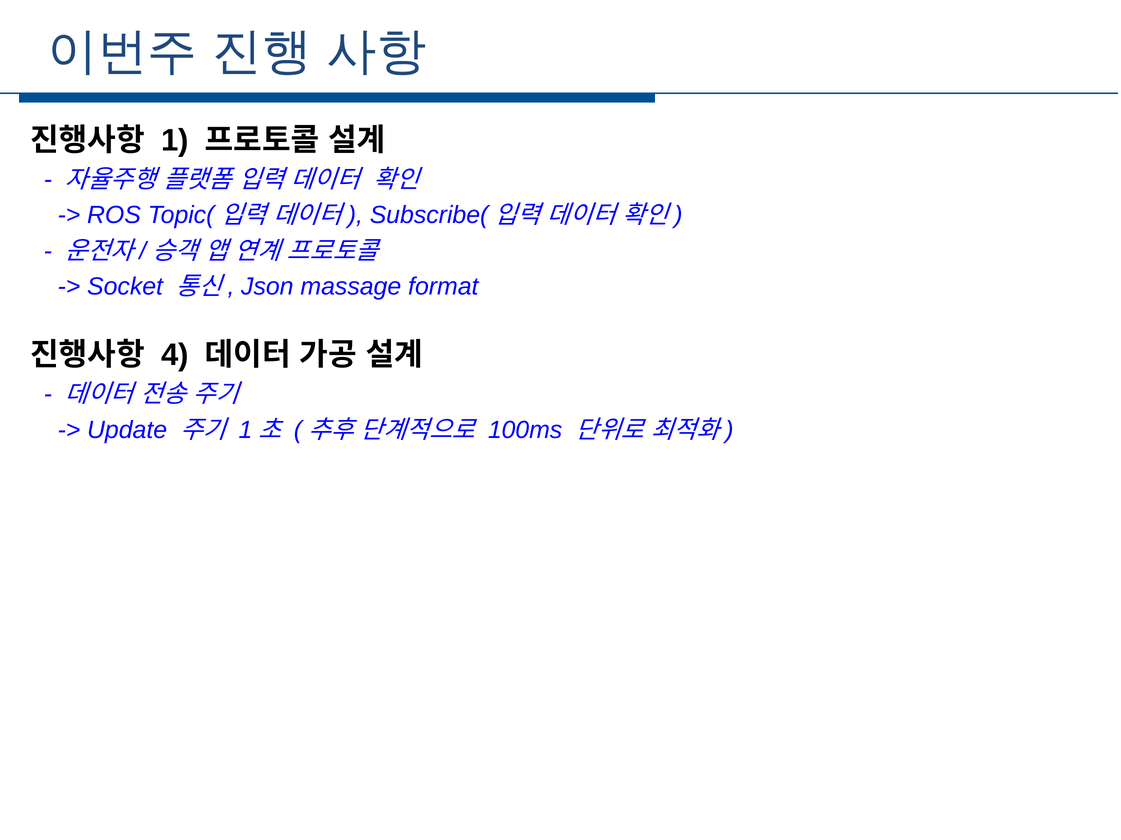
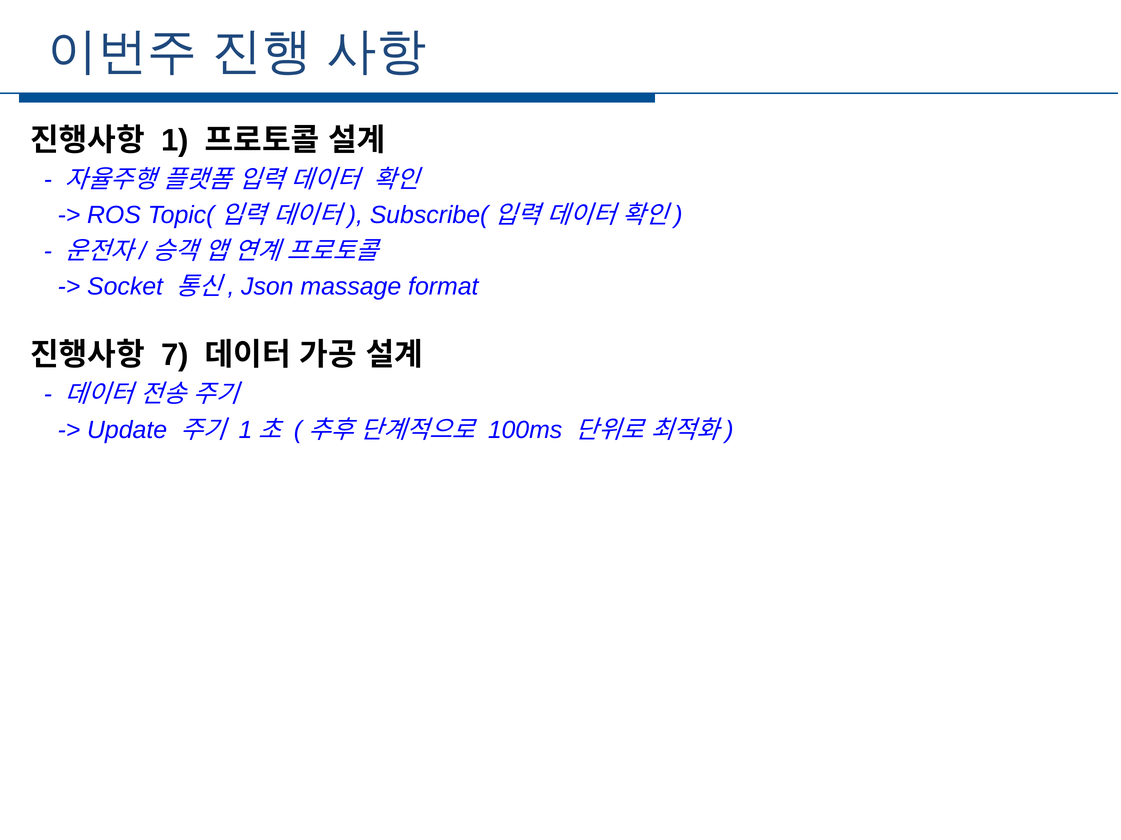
4: 4 -> 7
